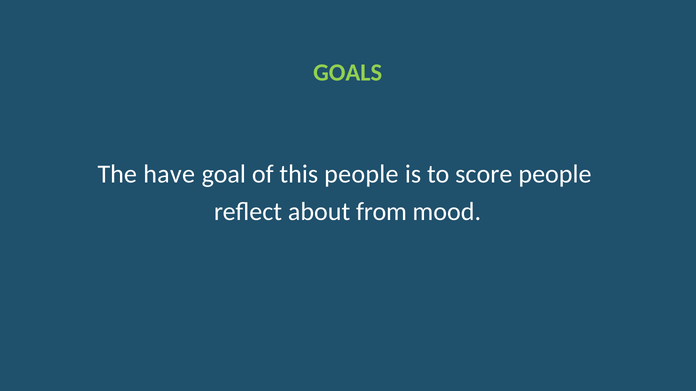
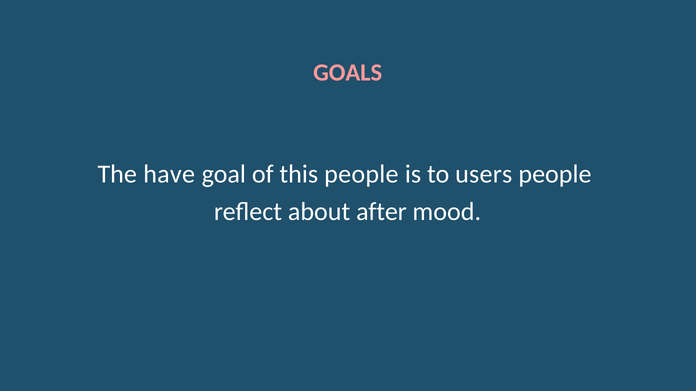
GOALS colour: light green -> pink
score: score -> users
from: from -> after
